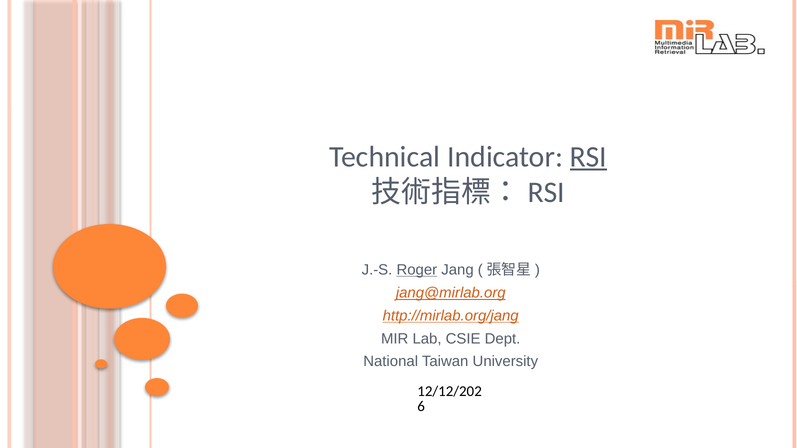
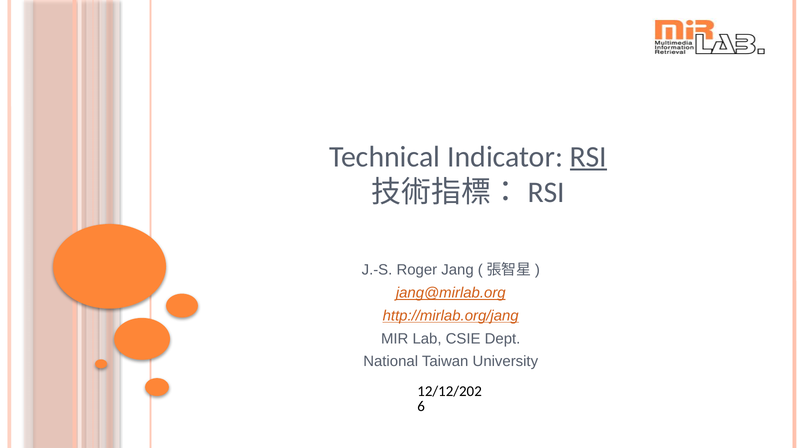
Roger underline: present -> none
